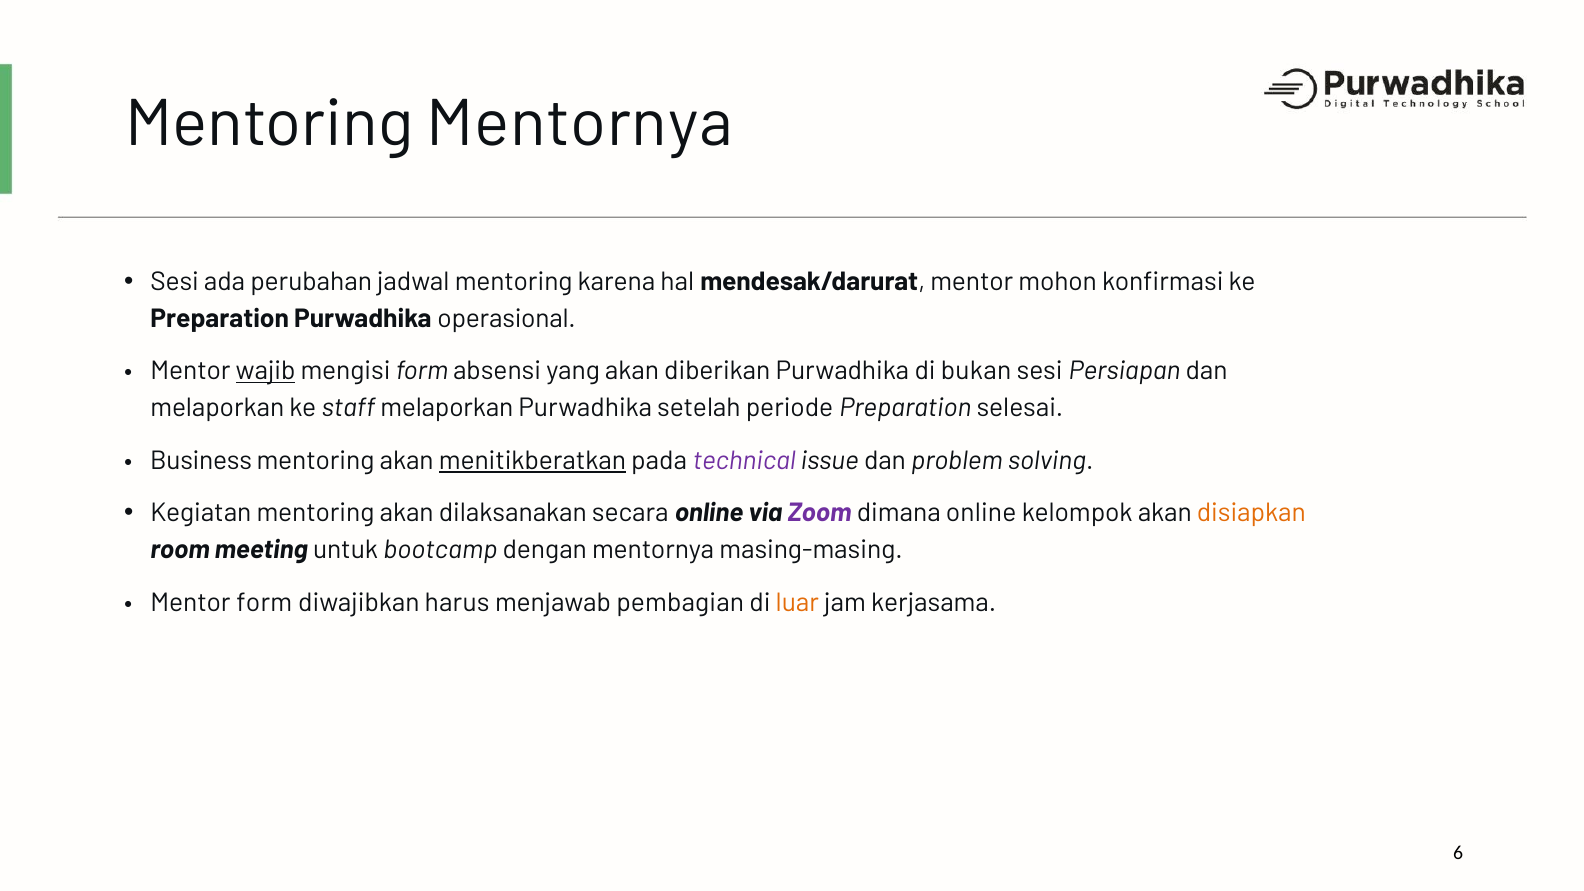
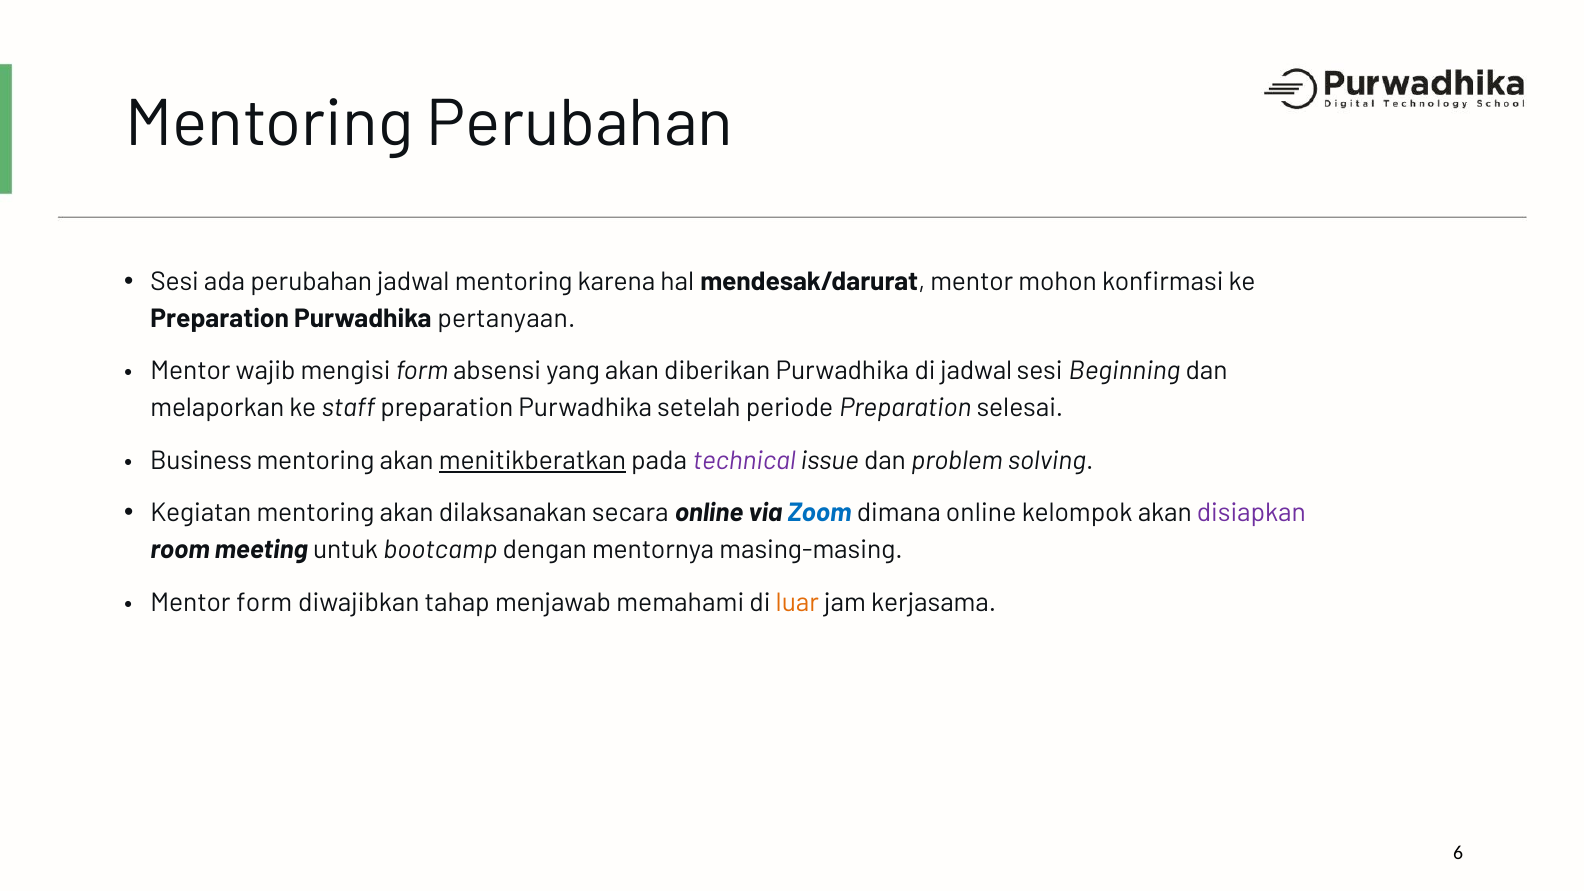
Mentoring Mentornya: Mentornya -> Perubahan
operasional: operasional -> pertanyaan
wajib underline: present -> none
di bukan: bukan -> jadwal
Persiapan: Persiapan -> Beginning
staff melaporkan: melaporkan -> preparation
Zoom colour: purple -> blue
disiapkan colour: orange -> purple
harus: harus -> tahap
pembagian: pembagian -> memahami
